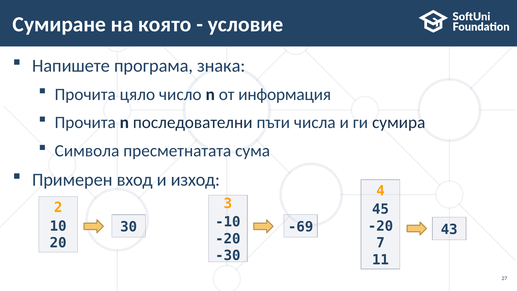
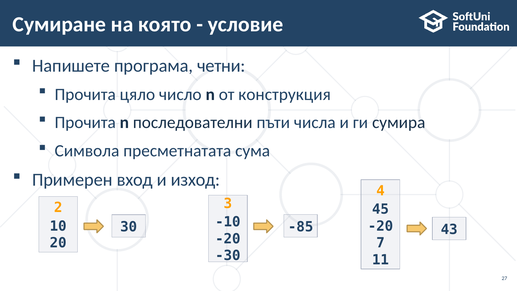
знака: знака -> четни
информация: информация -> конструкция
-69: -69 -> -85
